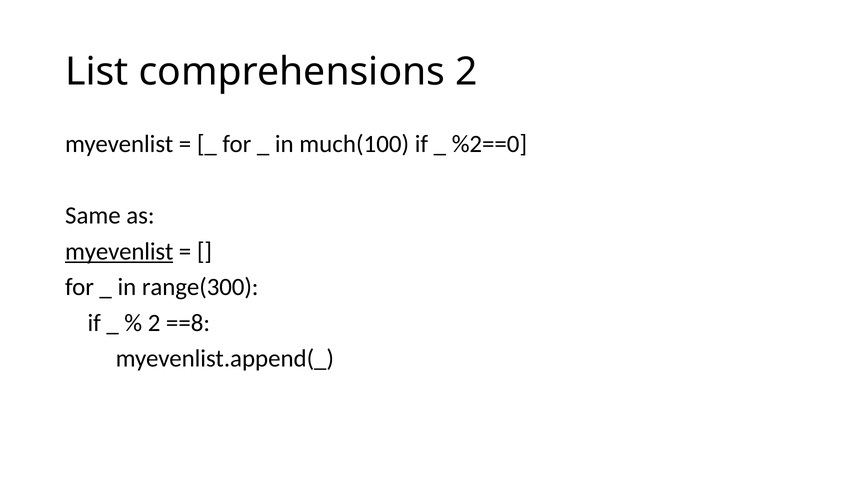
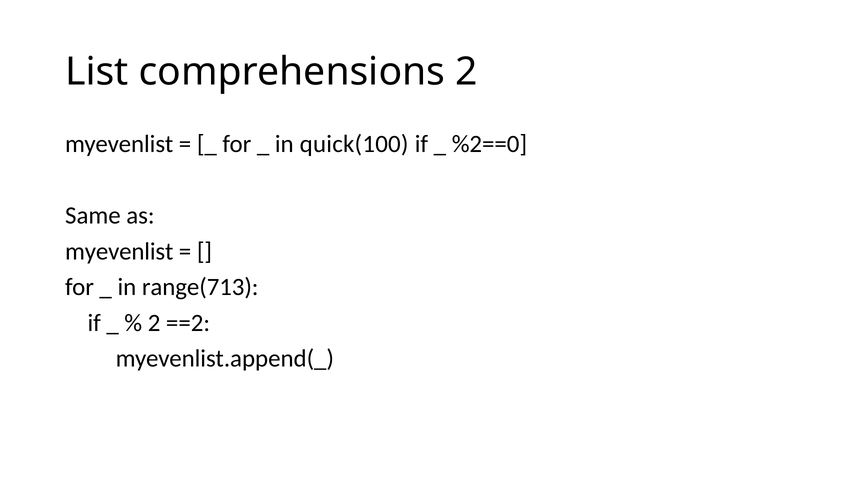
much(100: much(100 -> quick(100
myevenlist at (119, 252) underline: present -> none
range(300: range(300 -> range(713
==8: ==8 -> ==2
